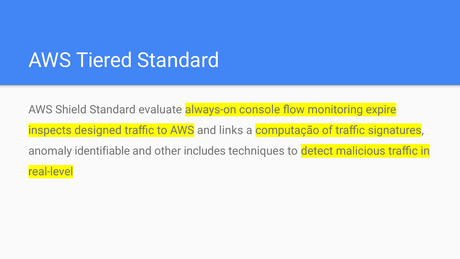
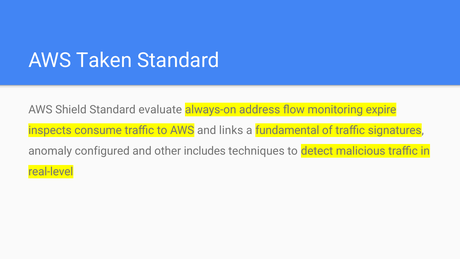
Tiered: Tiered -> Taken
console: console -> address
designed: designed -> consume
computação: computação -> fundamental
identifiable: identifiable -> configured
